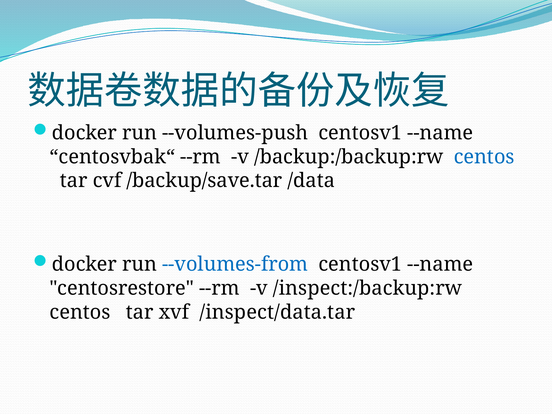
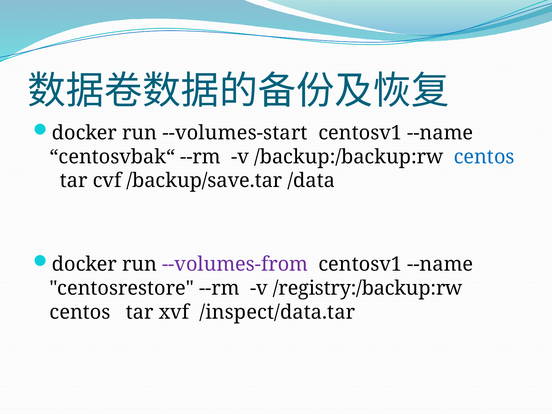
--volumes-push: --volumes-push -> --volumes-start
--volumes-from colour: blue -> purple
/inspect:/backup:rw: /inspect:/backup:rw -> /registry:/backup:rw
